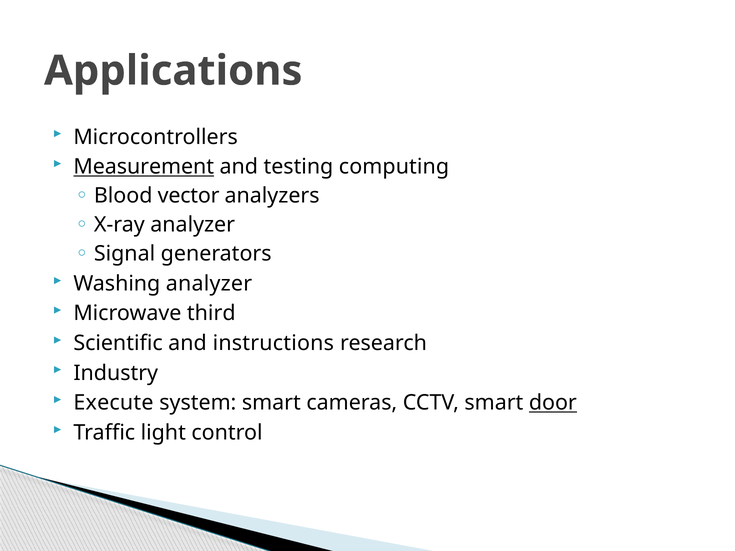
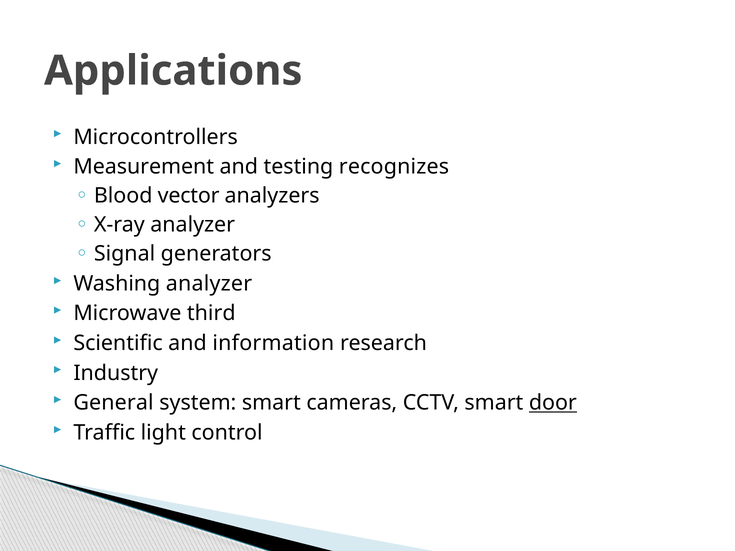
Measurement underline: present -> none
computing: computing -> recognizes
instructions: instructions -> information
Execute: Execute -> General
